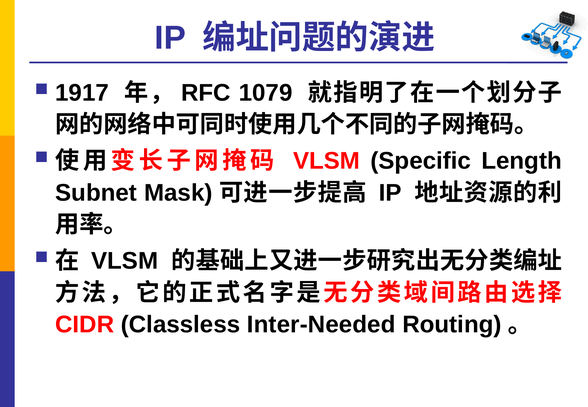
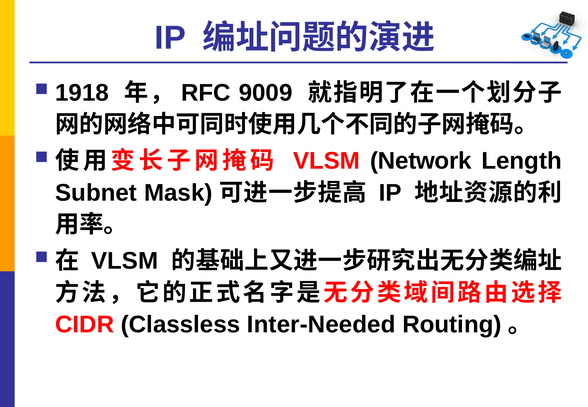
1917: 1917 -> 1918
1079: 1079 -> 9009
Specific: Specific -> Network
